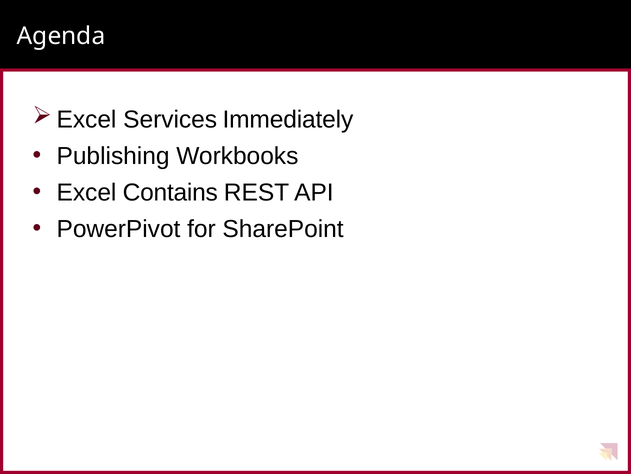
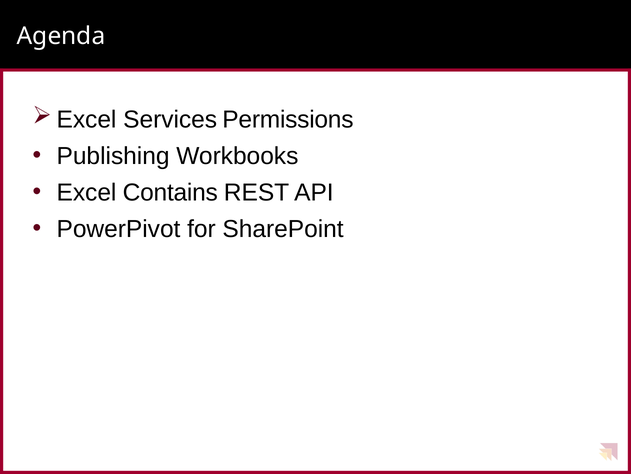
Immediately: Immediately -> Permissions
